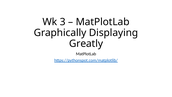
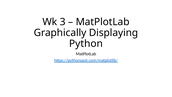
Greatly: Greatly -> Python
